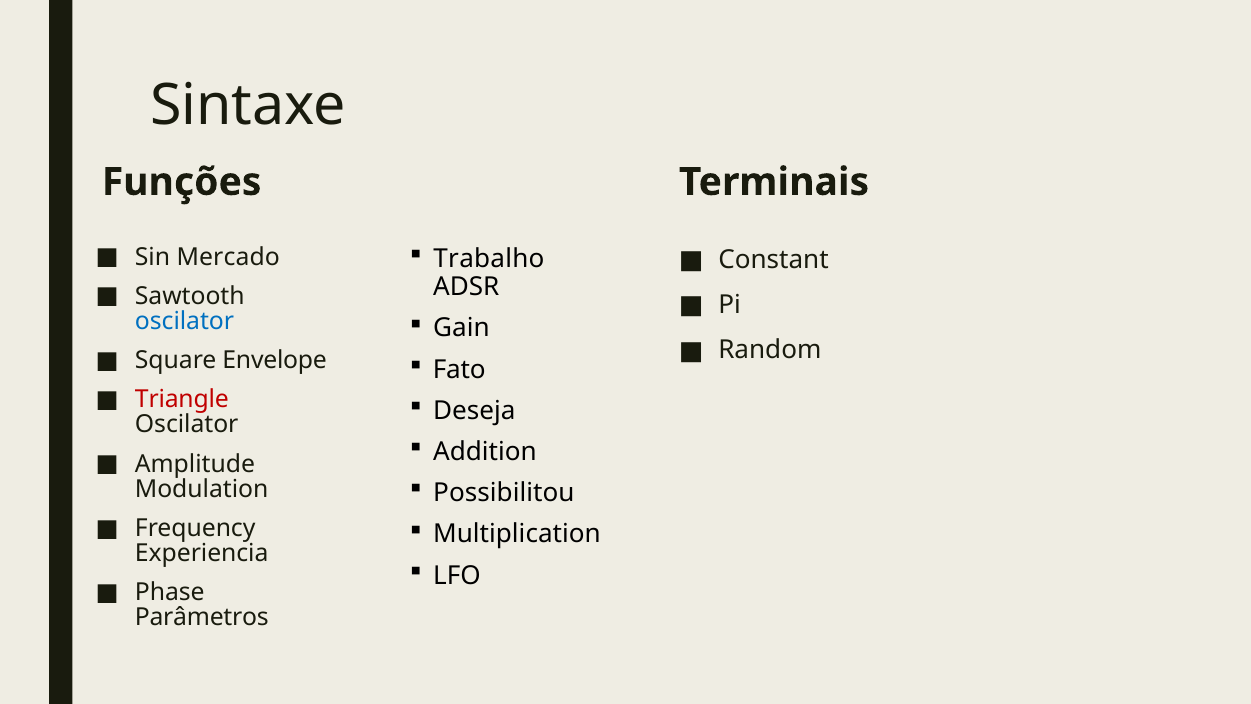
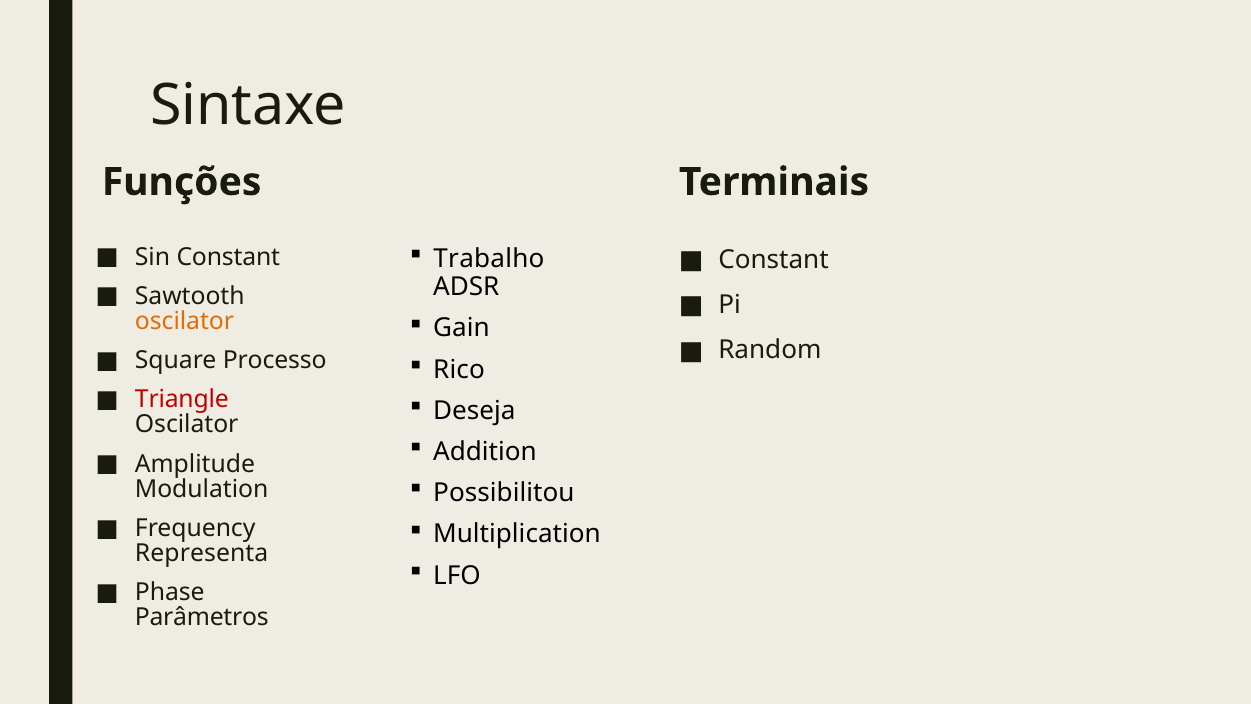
Sin Mercado: Mercado -> Constant
oscilator at (185, 321) colour: blue -> orange
Envelope: Envelope -> Processo
Fato: Fato -> Rico
Experiencia: Experiencia -> Representa
